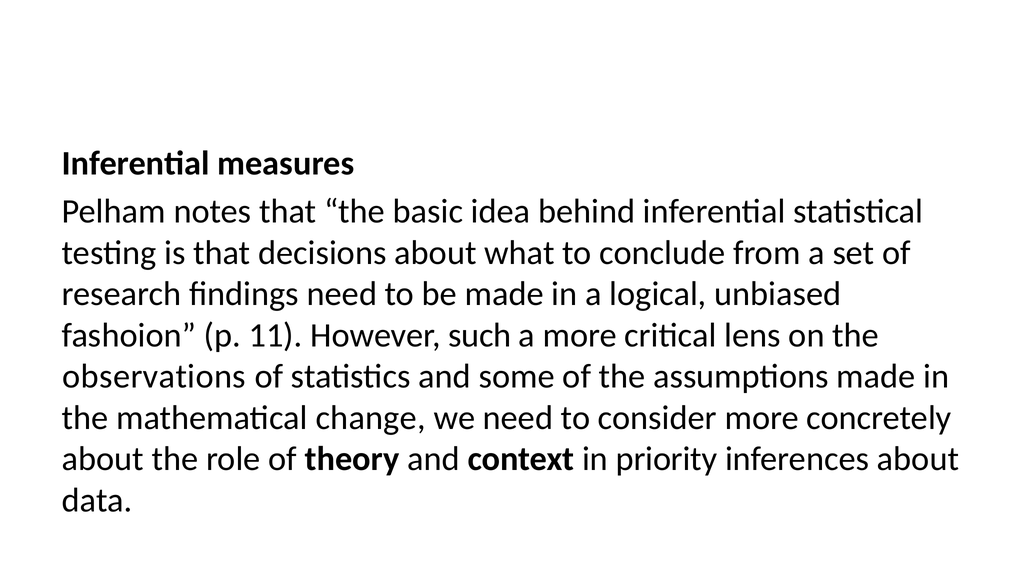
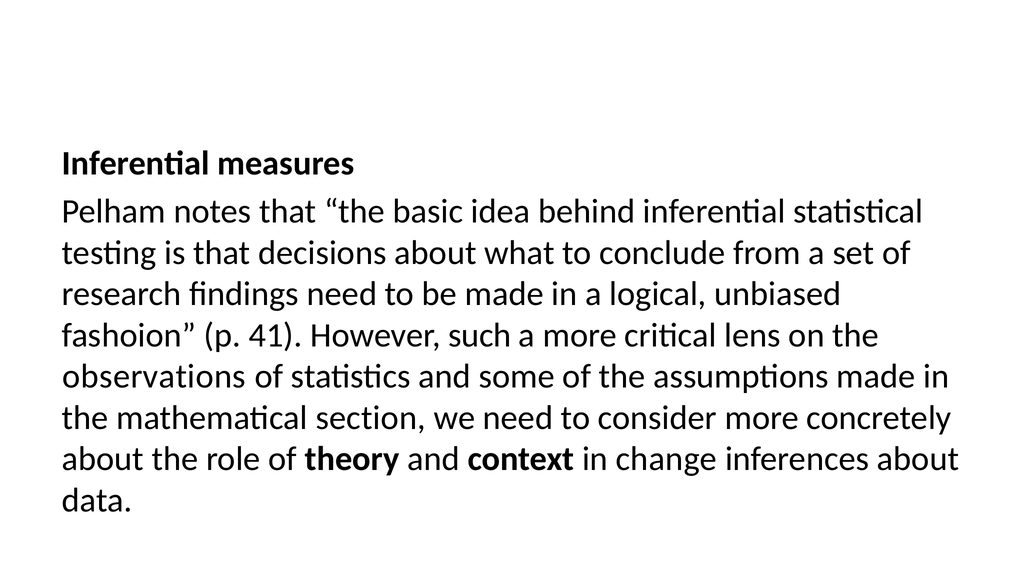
11: 11 -> 41
change: change -> section
priority: priority -> change
